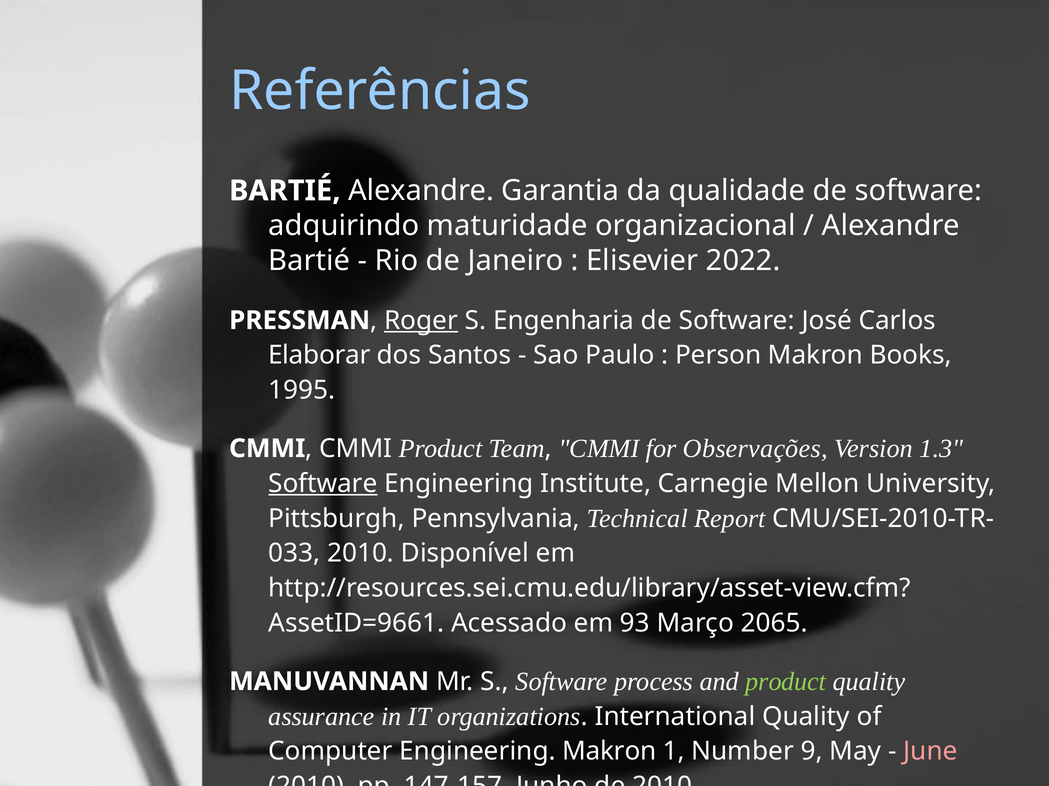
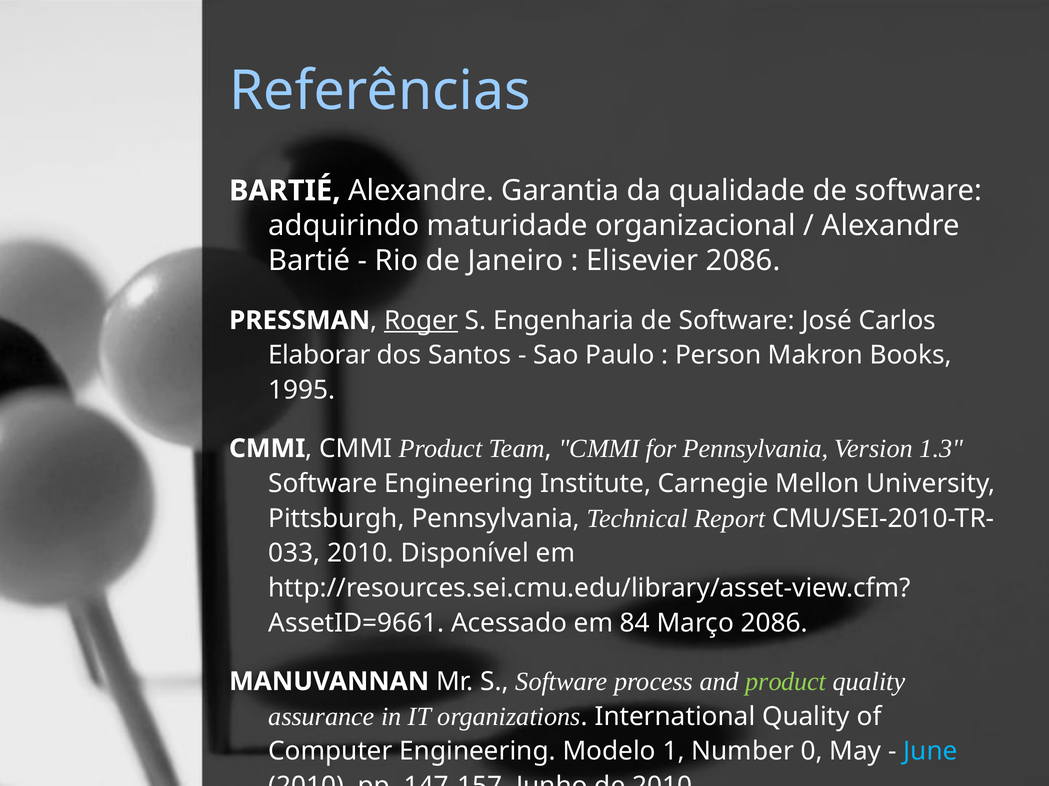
Elisevier 2022: 2022 -> 2086
for Observações: Observações -> Pennsylvania
Software at (323, 484) underline: present -> none
93: 93 -> 84
Março 2065: 2065 -> 2086
Engineering Makron: Makron -> Modelo
9: 9 -> 0
June colour: pink -> light blue
